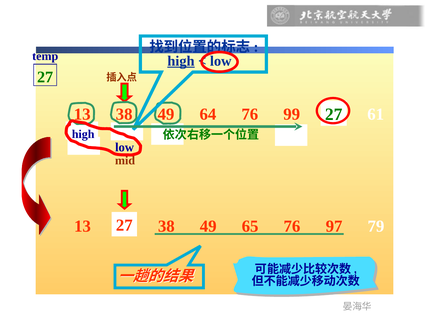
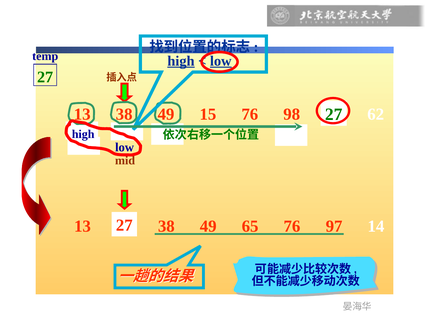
low at (221, 61) underline: none -> present
64: 64 -> 15
99: 99 -> 98
61: 61 -> 62
79: 79 -> 14
